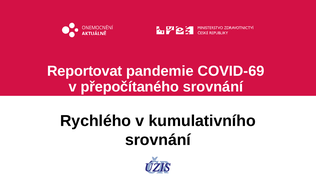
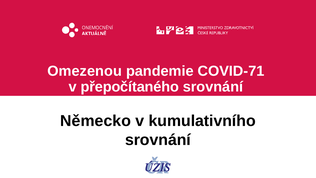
Reportovat: Reportovat -> Omezenou
COVID-69: COVID-69 -> COVID-71
Rychlého: Rychlého -> Německo
